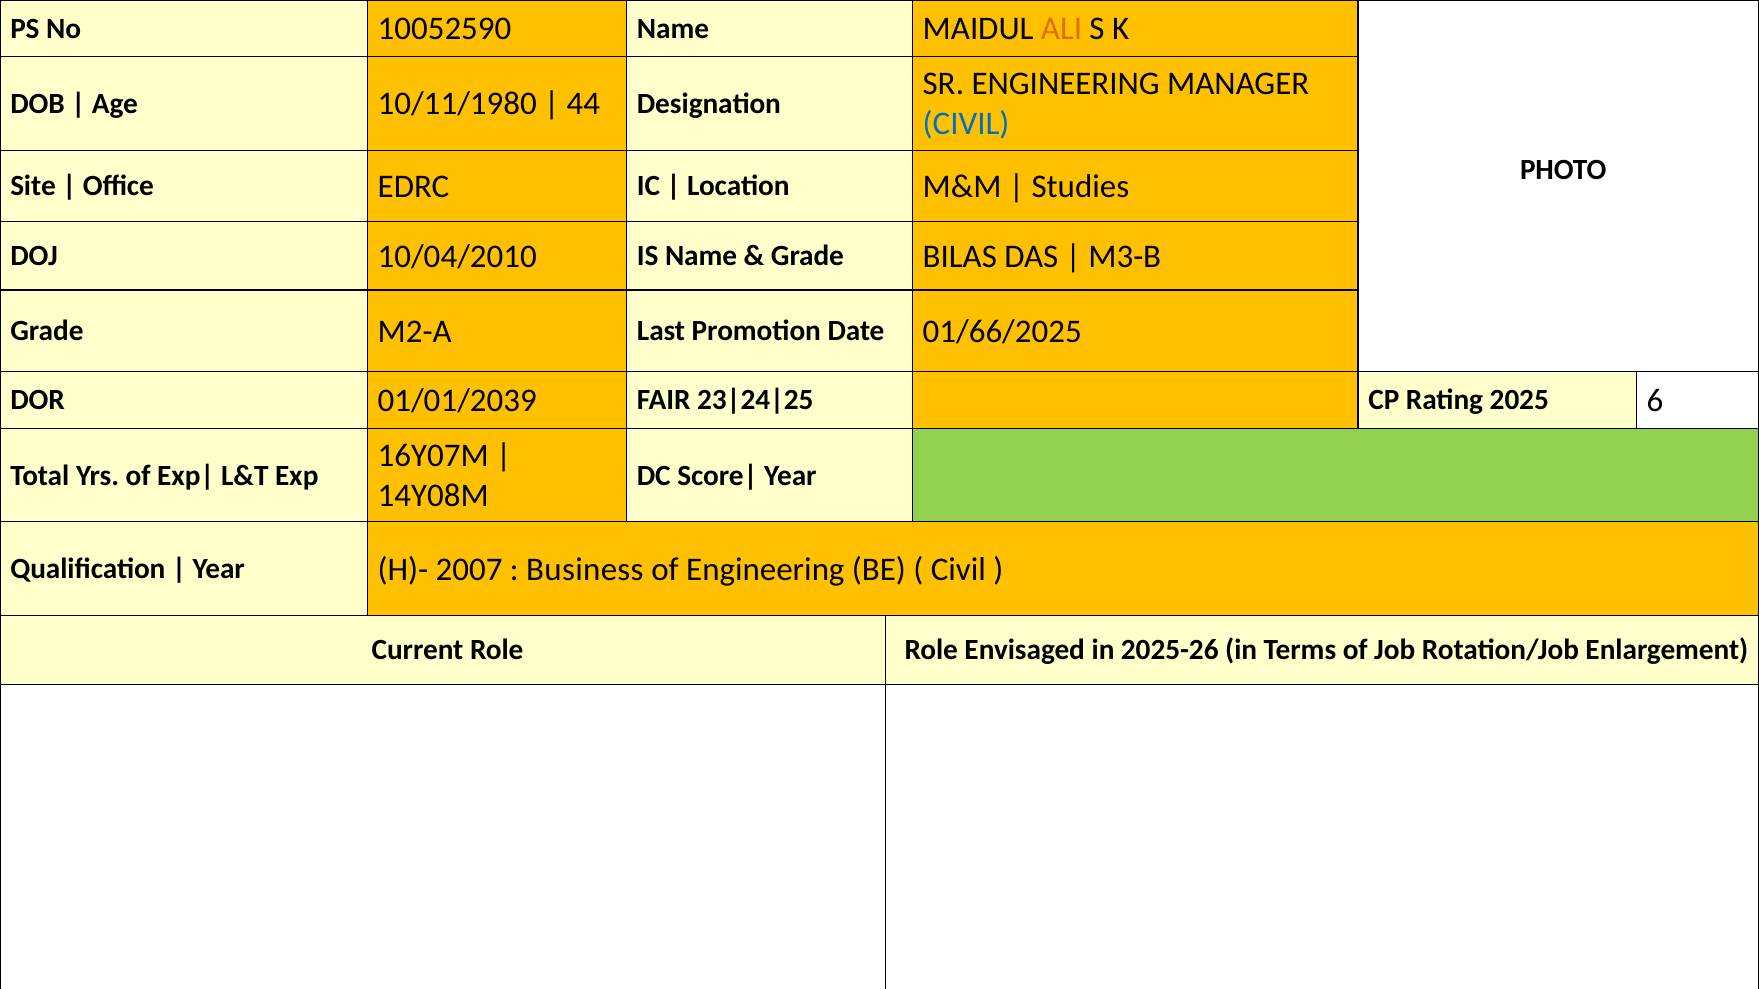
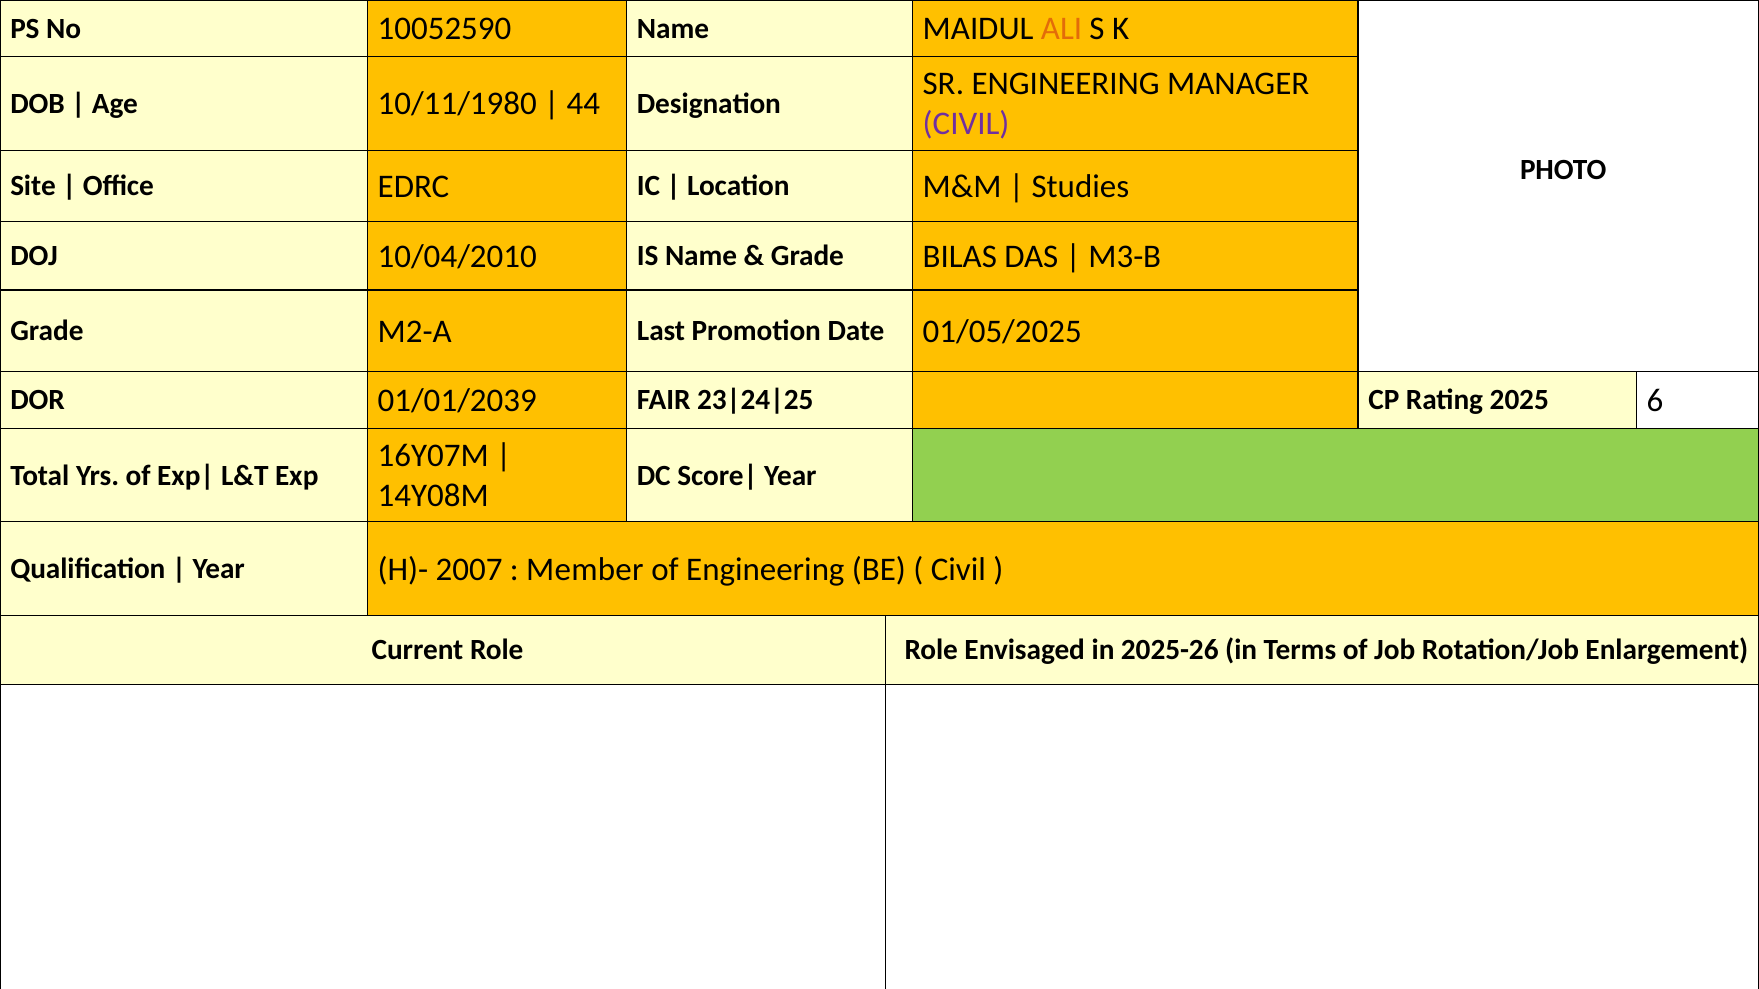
CIVIL at (966, 124) colour: blue -> purple
01/66/2025: 01/66/2025 -> 01/05/2025
Business: Business -> Member
